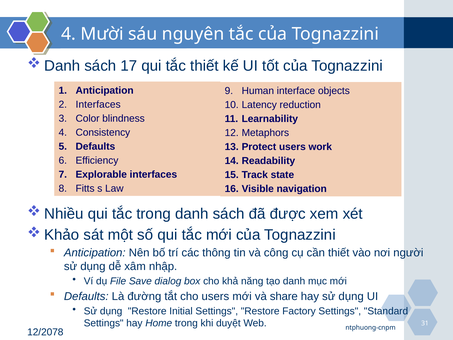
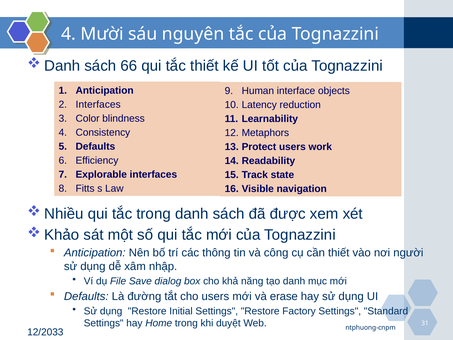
17: 17 -> 66
share: share -> erase
12/2078: 12/2078 -> 12/2033
